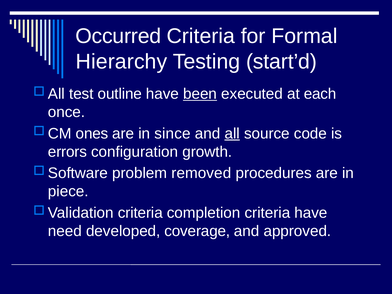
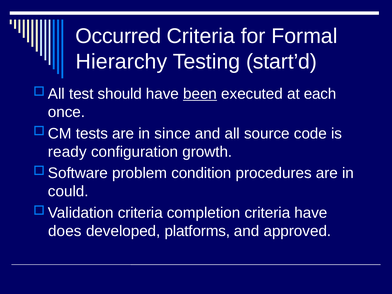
outline: outline -> should
ones: ones -> tests
all underline: present -> none
errors: errors -> ready
removed: removed -> condition
piece: piece -> could
need: need -> does
coverage: coverage -> platforms
